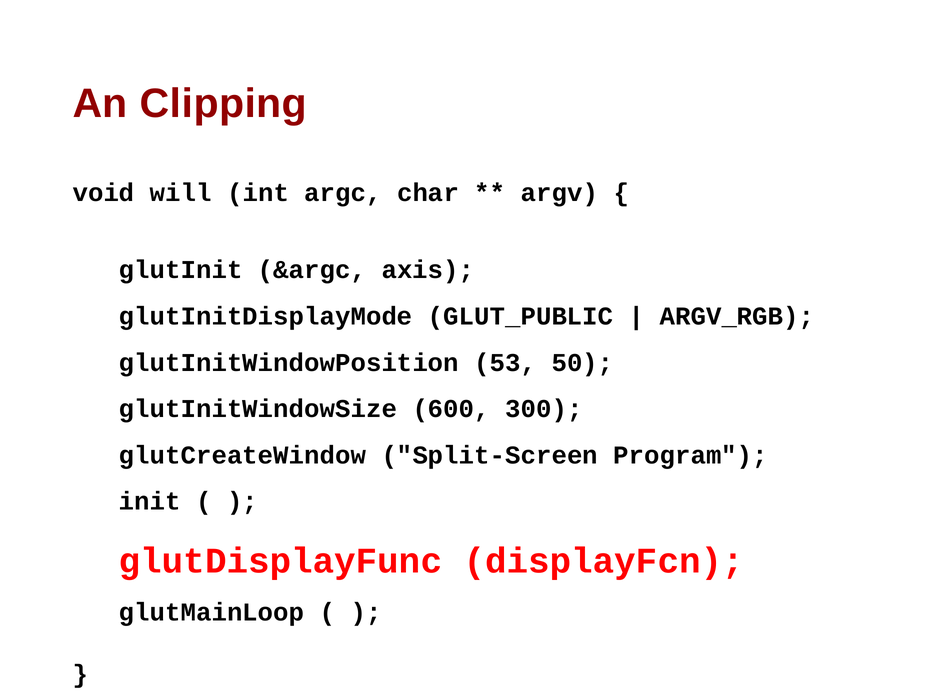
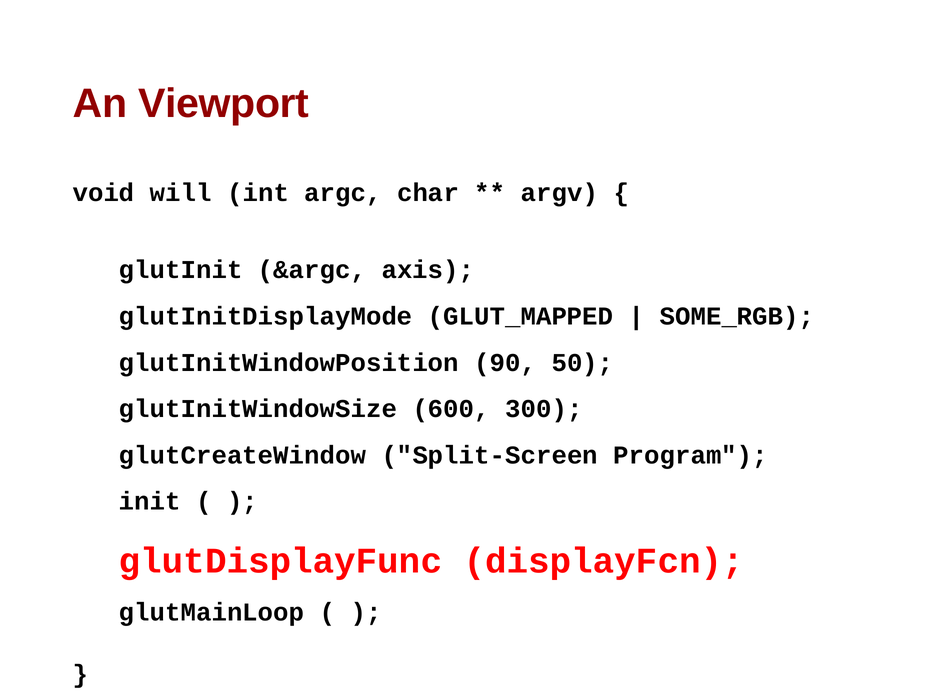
Clipping: Clipping -> Viewport
GLUT_PUBLIC: GLUT_PUBLIC -> GLUT_MAPPED
ARGV_RGB: ARGV_RGB -> SOME_RGB
53: 53 -> 90
